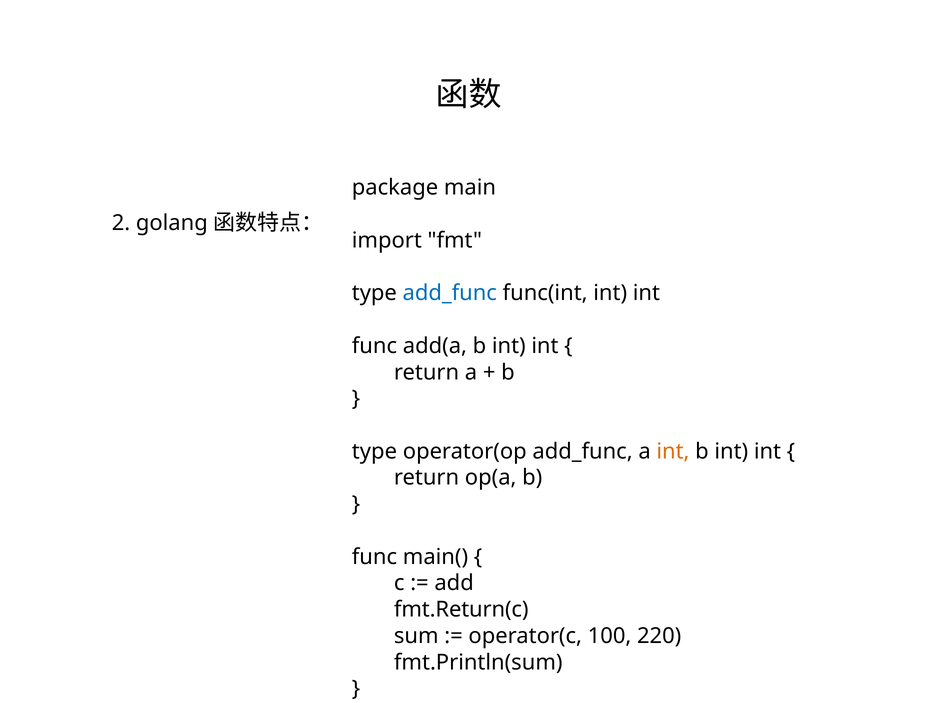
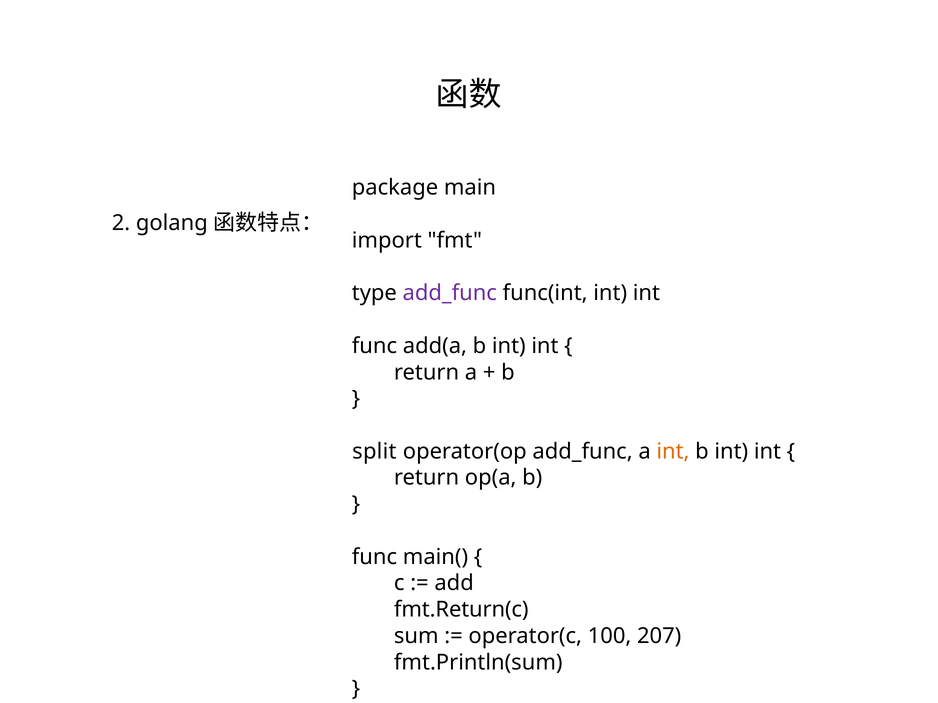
add_func at (450, 293) colour: blue -> purple
type at (374, 452): type -> split
220: 220 -> 207
